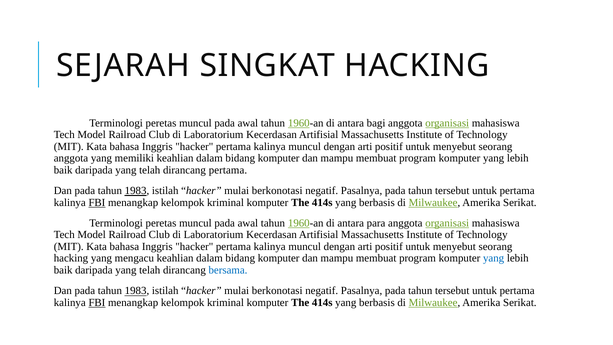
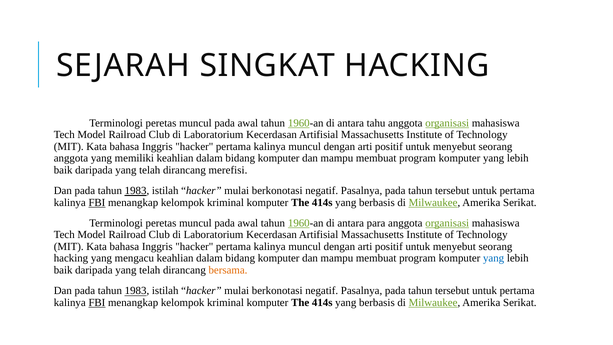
bagi: bagi -> tahu
dirancang pertama: pertama -> merefisi
bersama colour: blue -> orange
